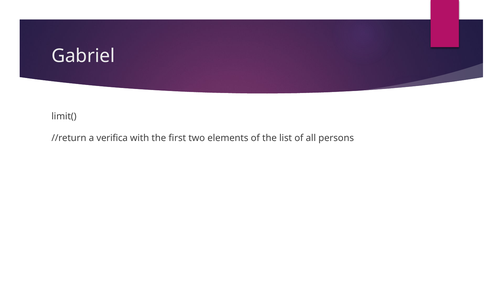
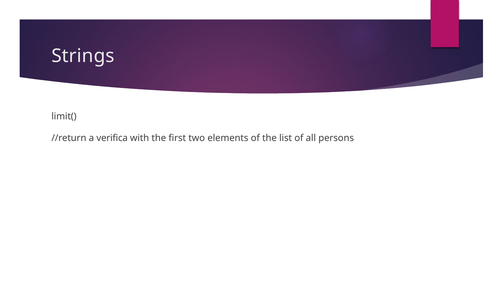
Gabriel: Gabriel -> Strings
